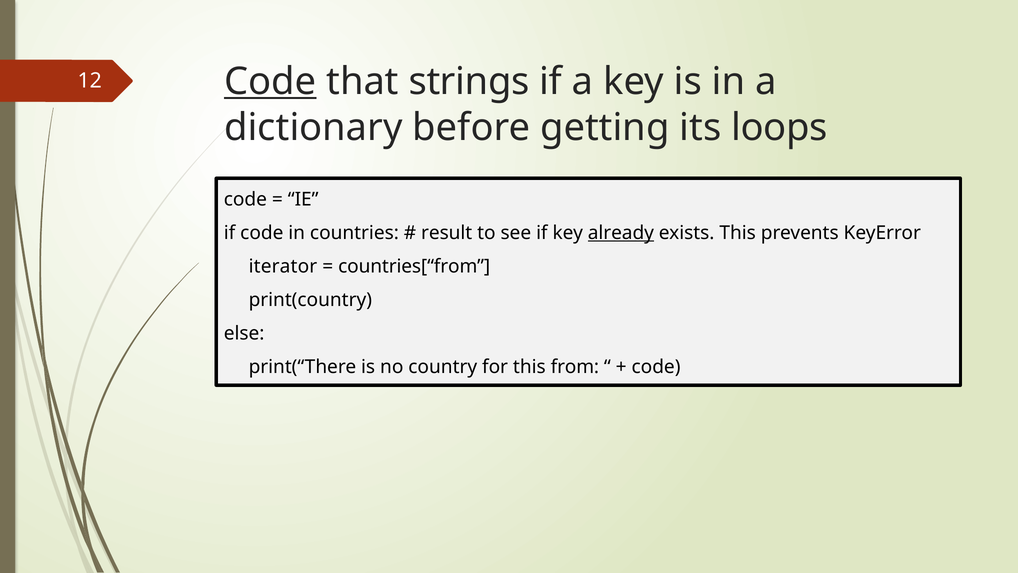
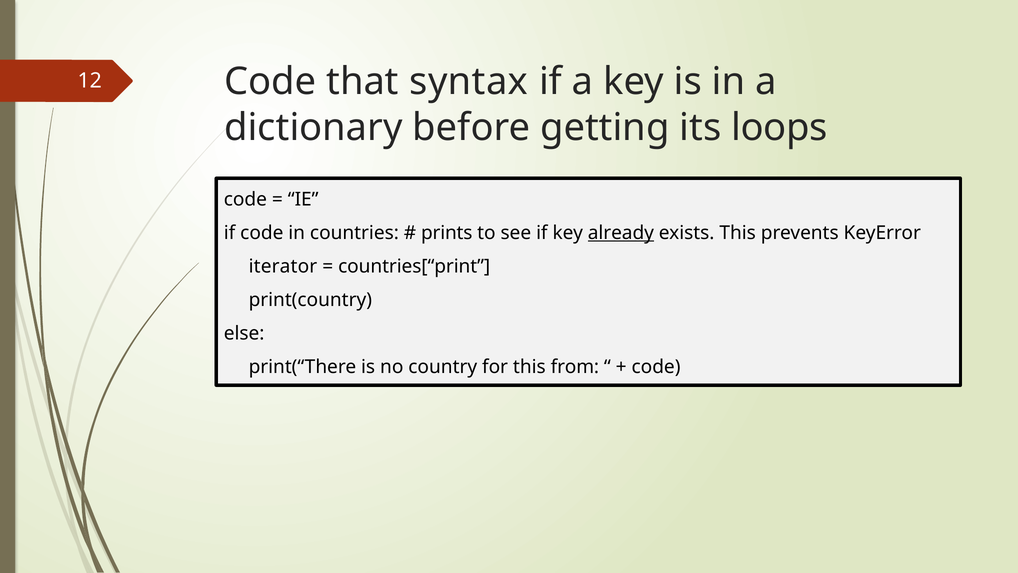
Code at (270, 82) underline: present -> none
strings: strings -> syntax
result: result -> prints
countries[“from: countries[“from -> countries[“print
